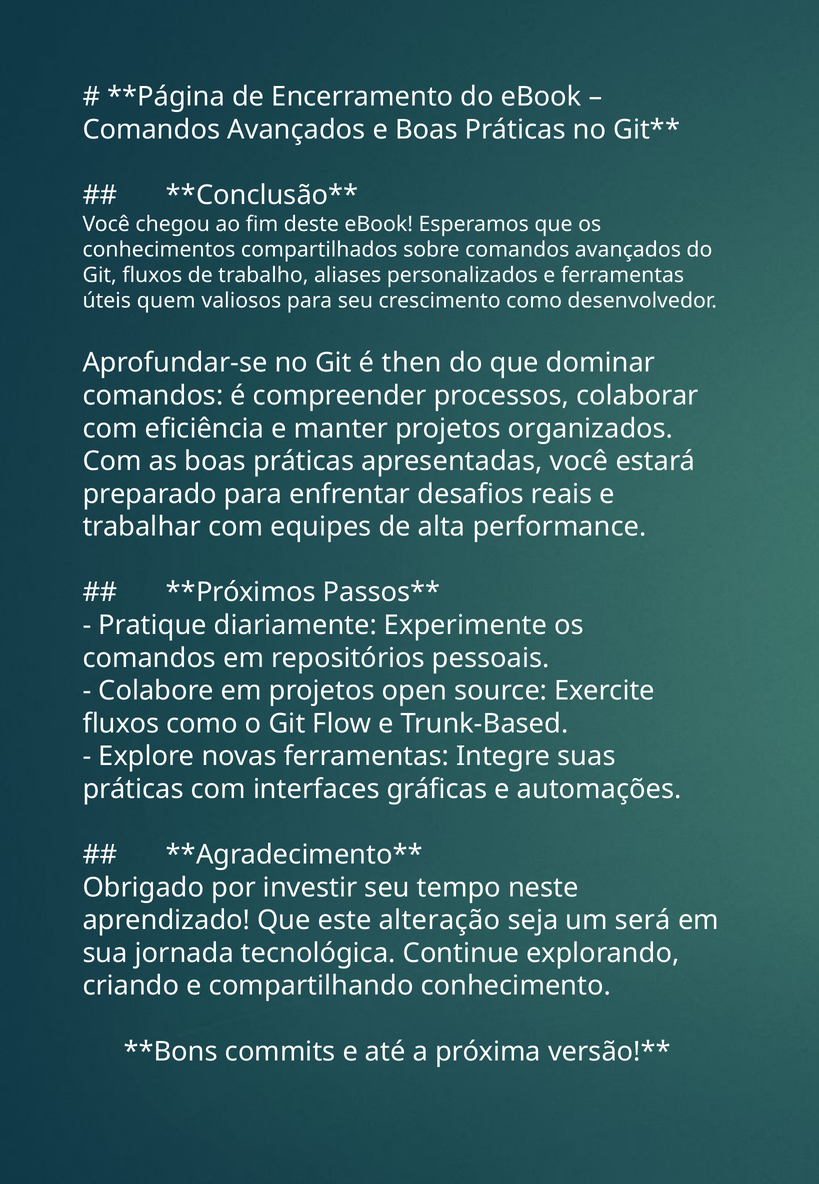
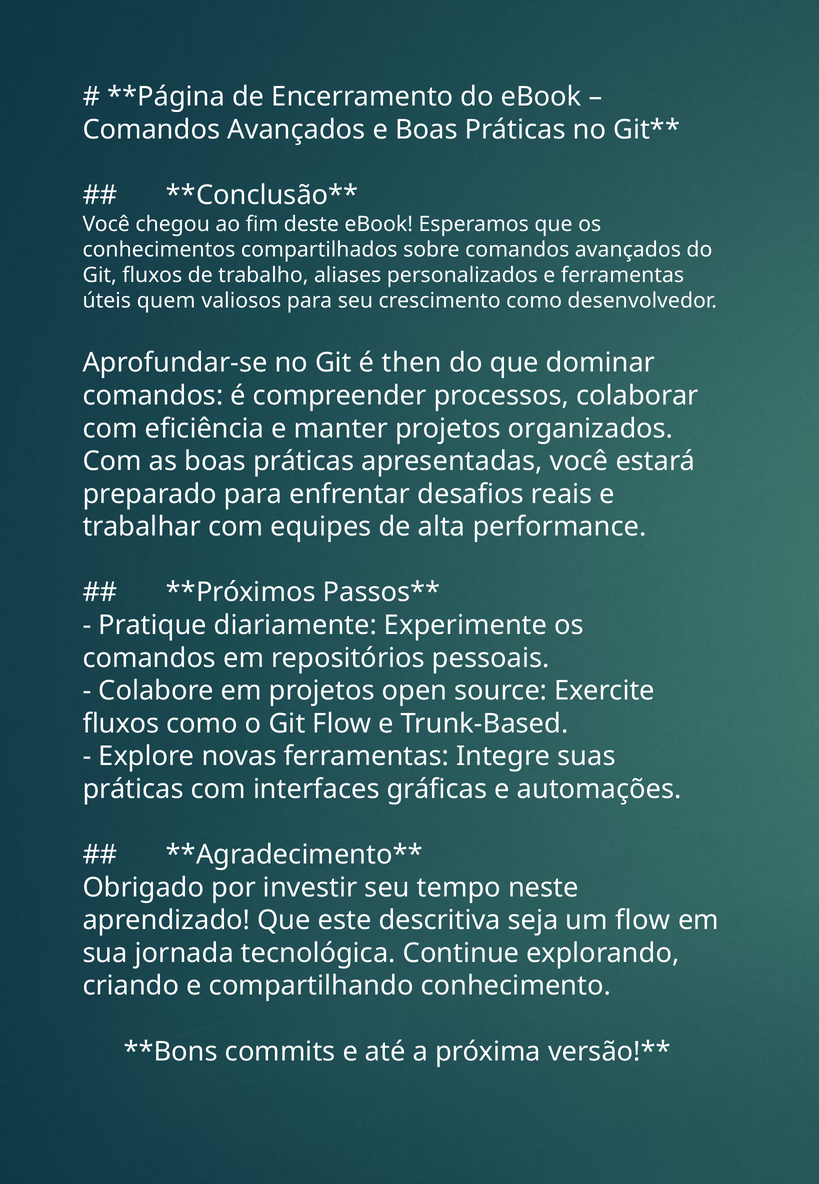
alteração: alteração -> descritiva
um será: será -> flow
